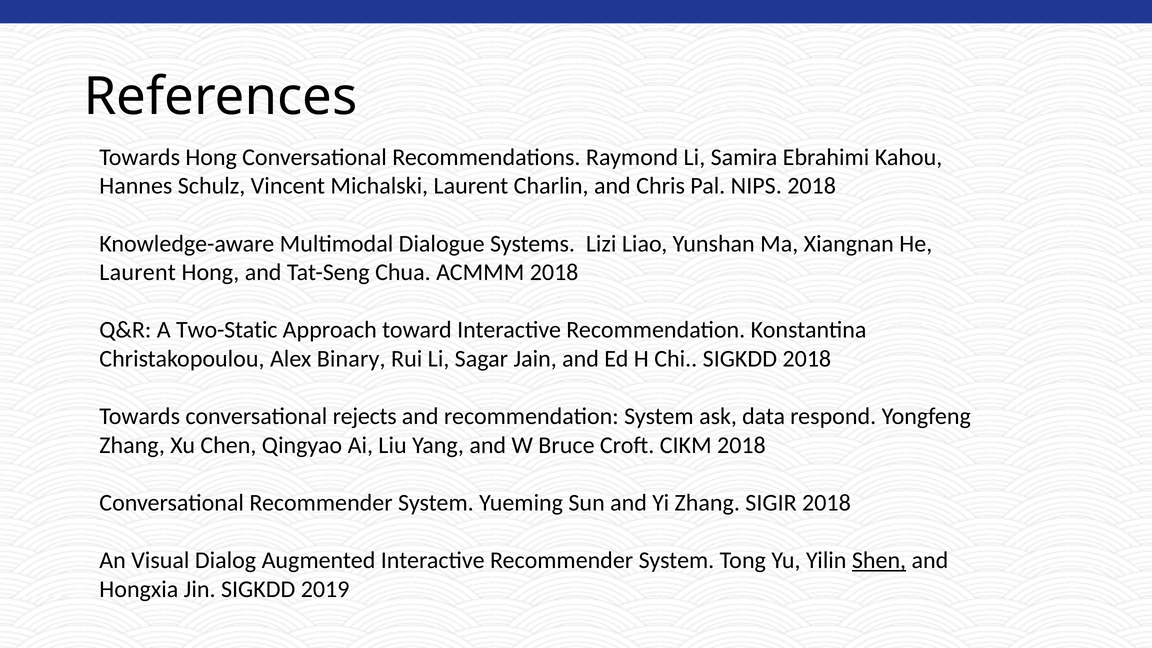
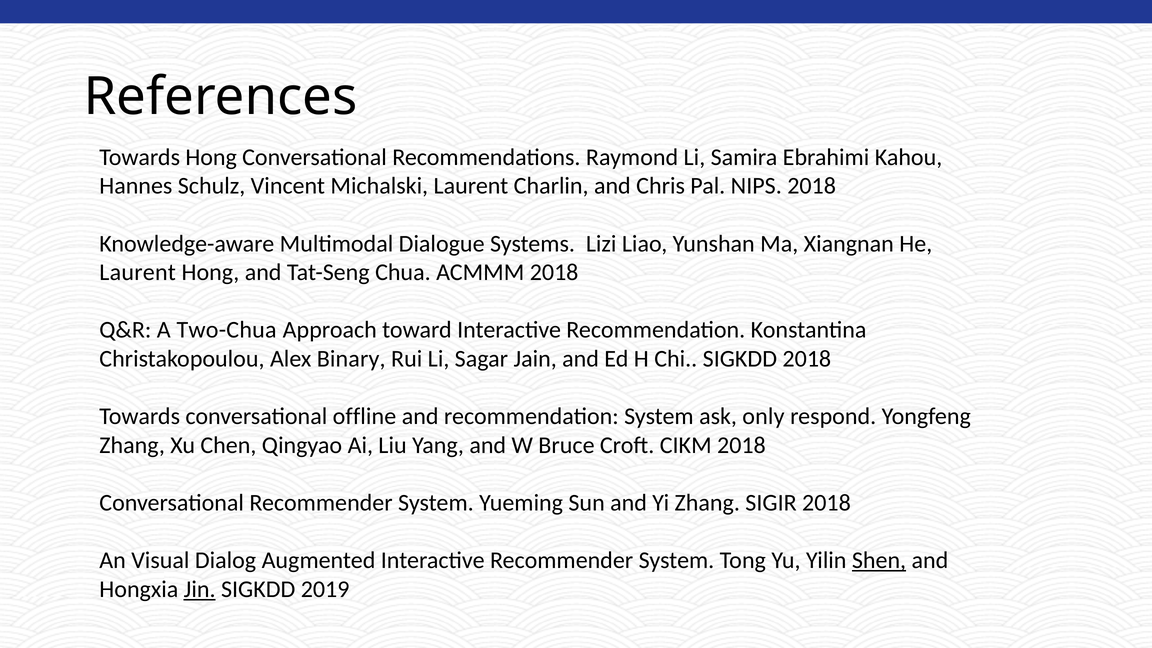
Two-Static: Two-Static -> Two-Chua
rejects: rejects -> offline
data: data -> only
Jin underline: none -> present
